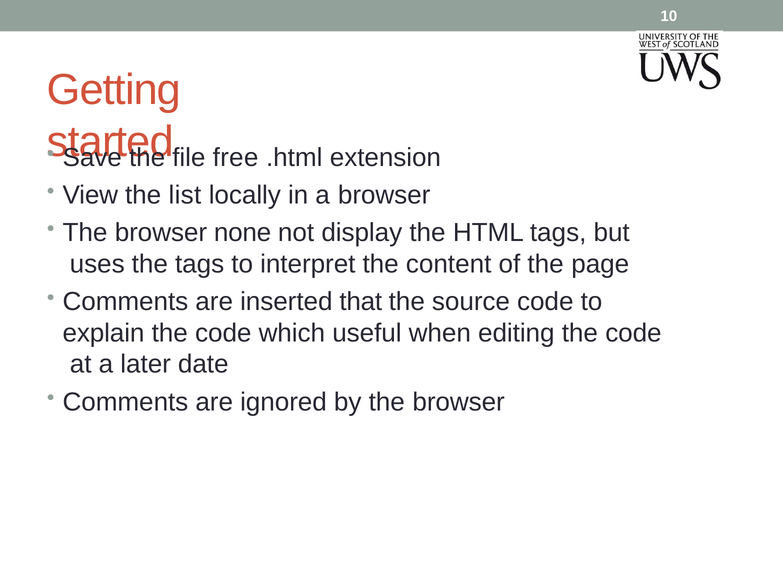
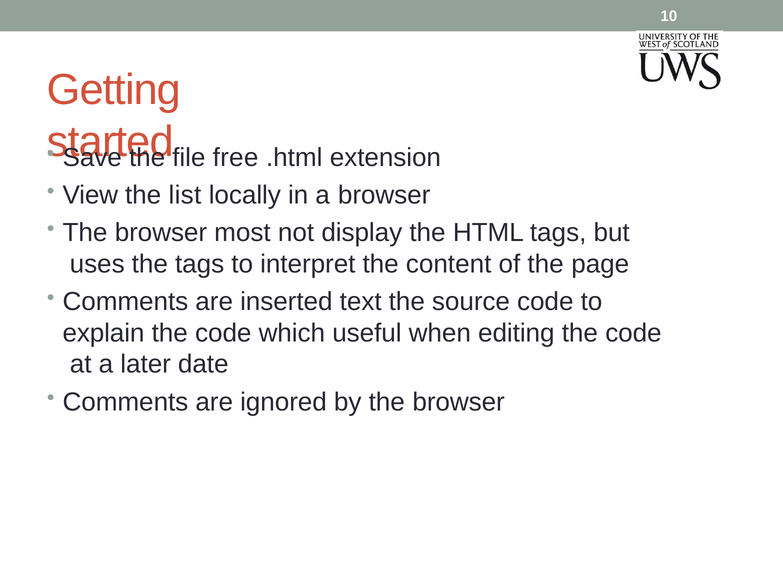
none: none -> most
that: that -> text
